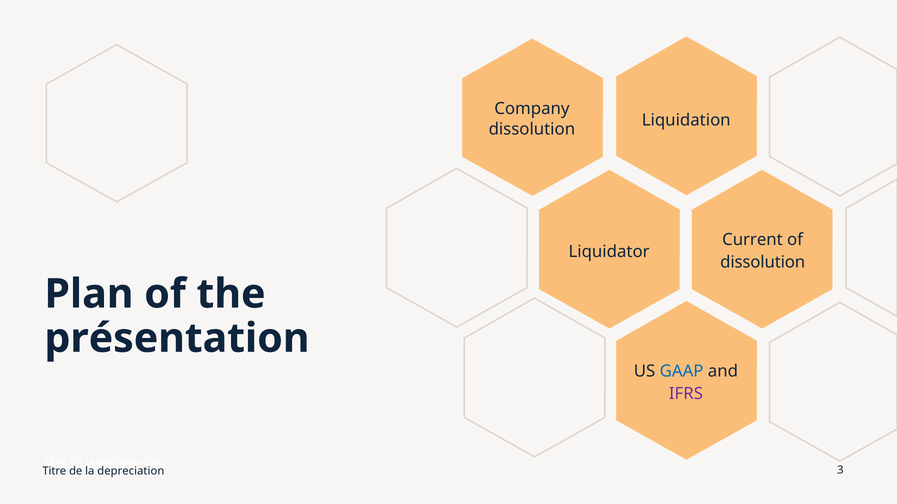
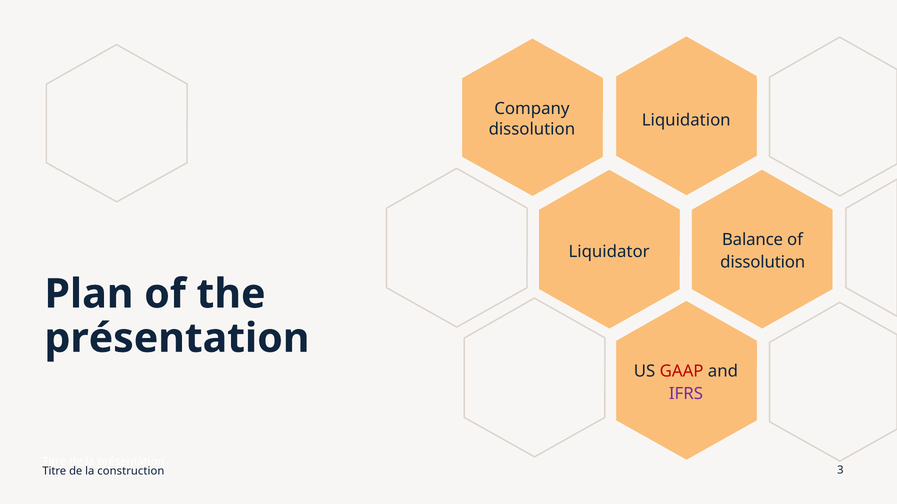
Current: Current -> Balance
GAAP colour: blue -> red
depreciation: depreciation -> construction
